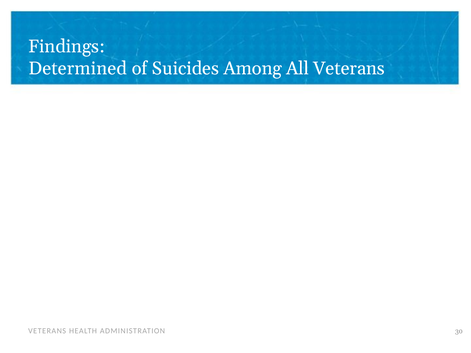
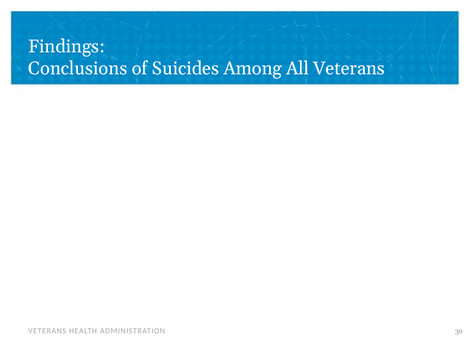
Determined: Determined -> Conclusions
